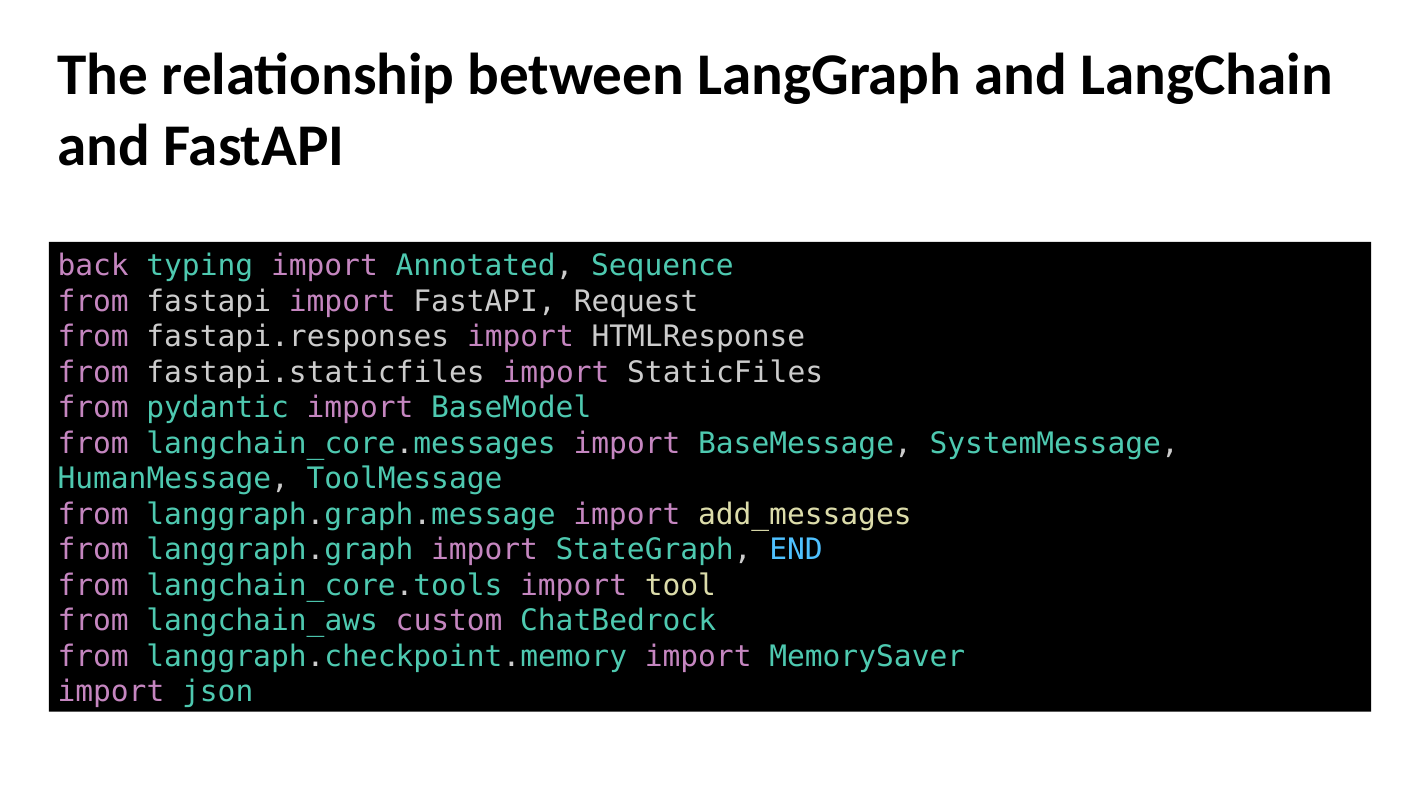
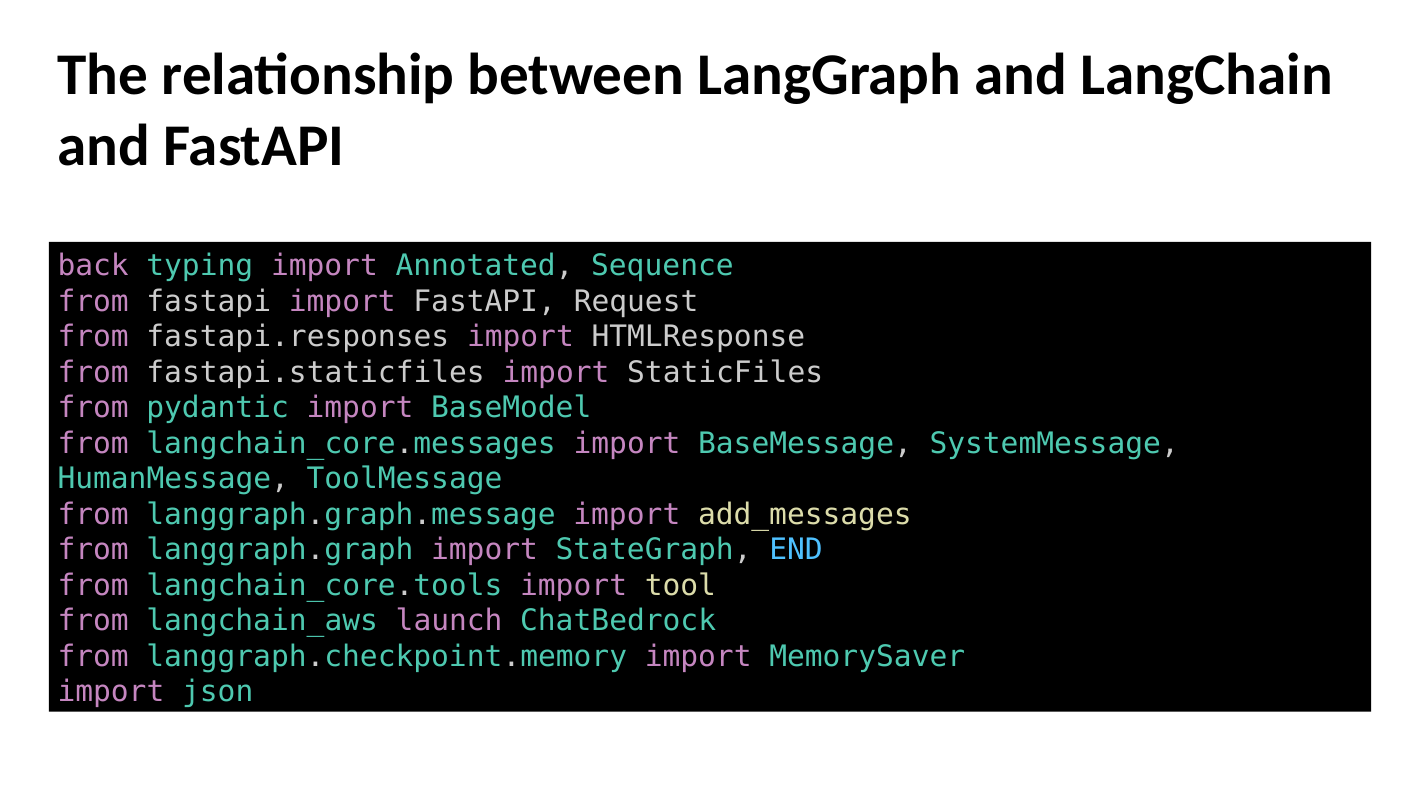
custom: custom -> launch
